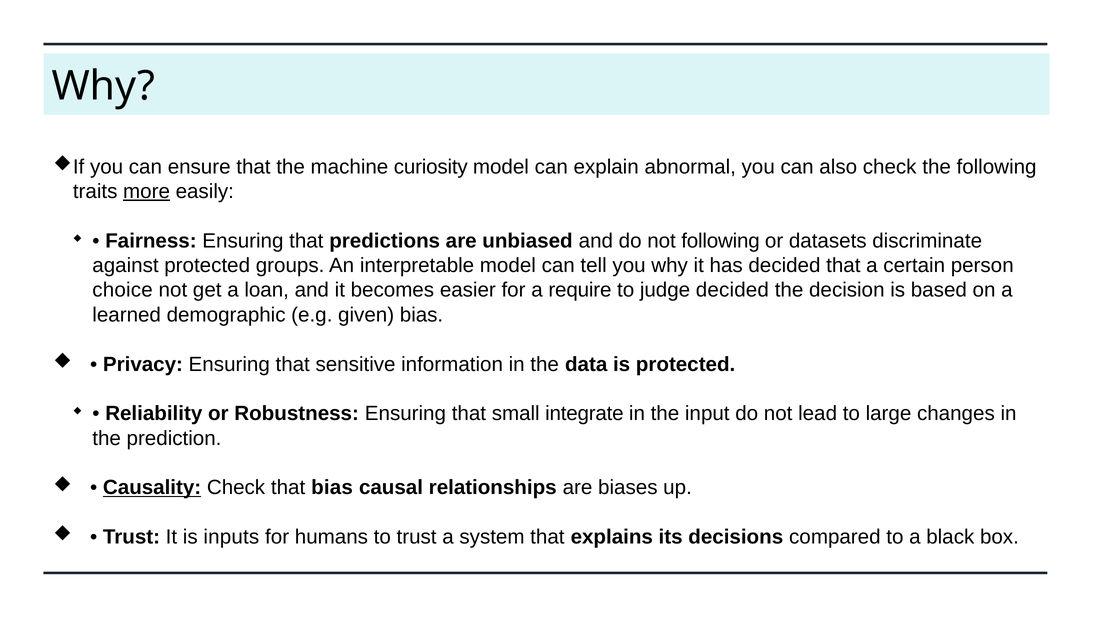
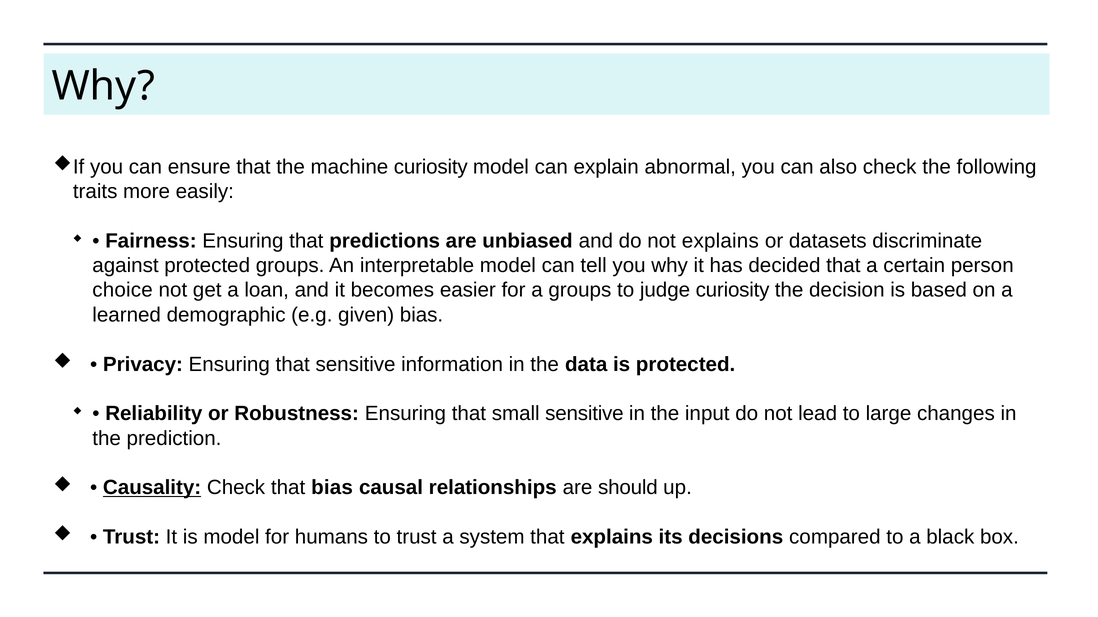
more underline: present -> none
not following: following -> explains
a require: require -> groups
judge decided: decided -> curiosity
small integrate: integrate -> sensitive
biases: biases -> should
is inputs: inputs -> model
